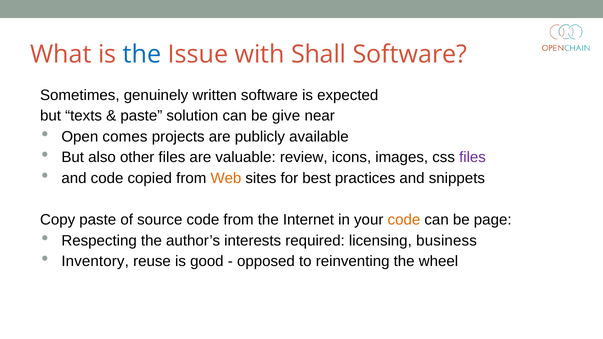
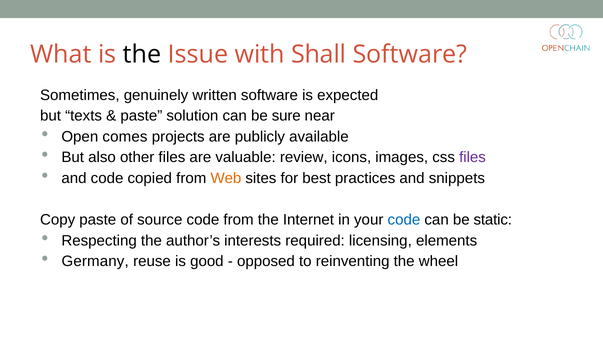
the at (142, 54) colour: blue -> black
give: give -> sure
code at (404, 220) colour: orange -> blue
page: page -> static
business: business -> elements
Inventory: Inventory -> Germany
